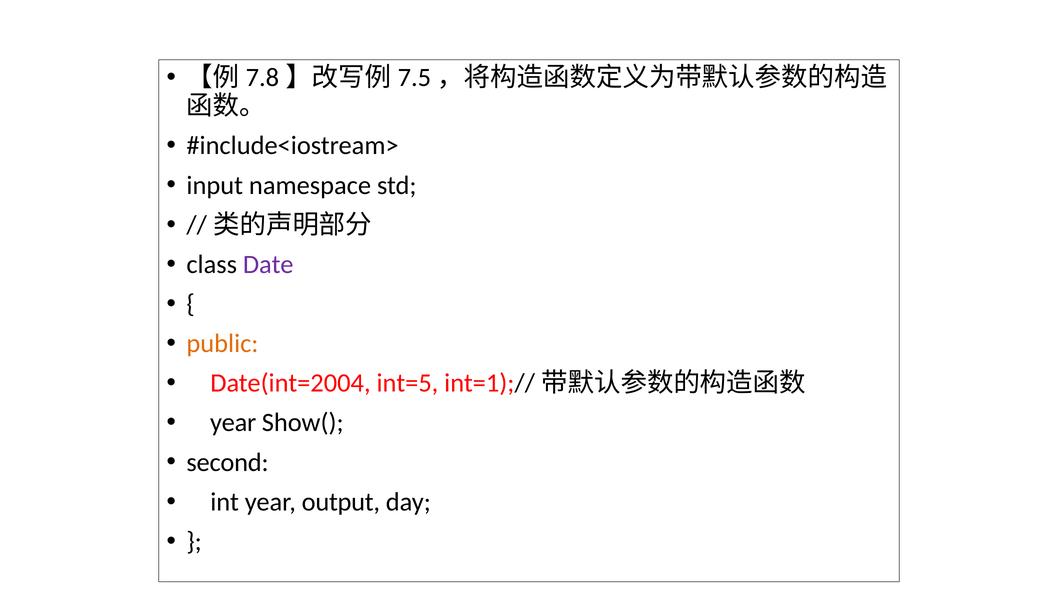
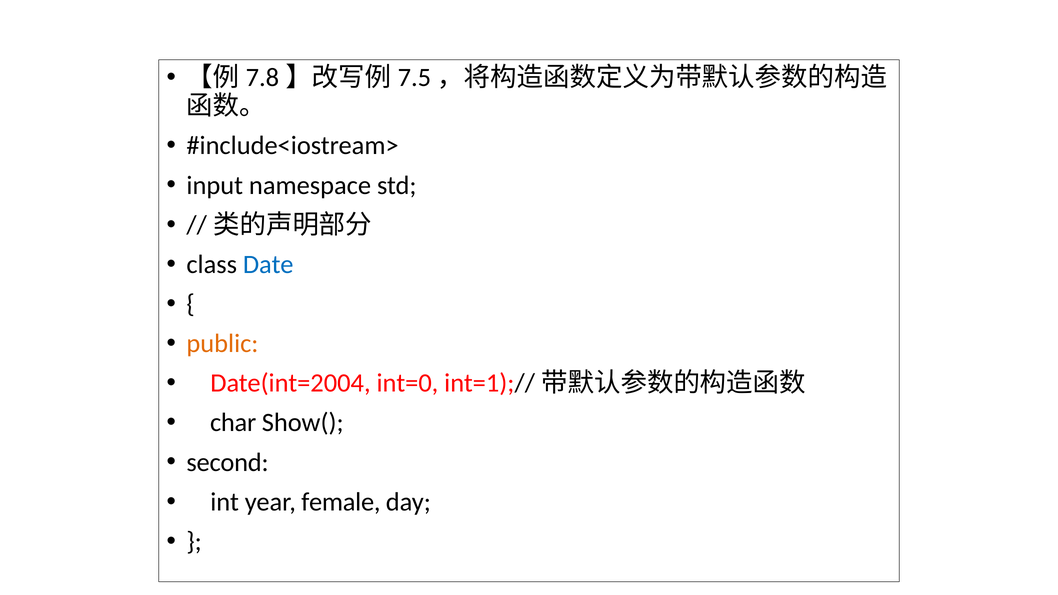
Date colour: purple -> blue
int=5: int=5 -> int=0
year at (233, 423): year -> char
output: output -> female
